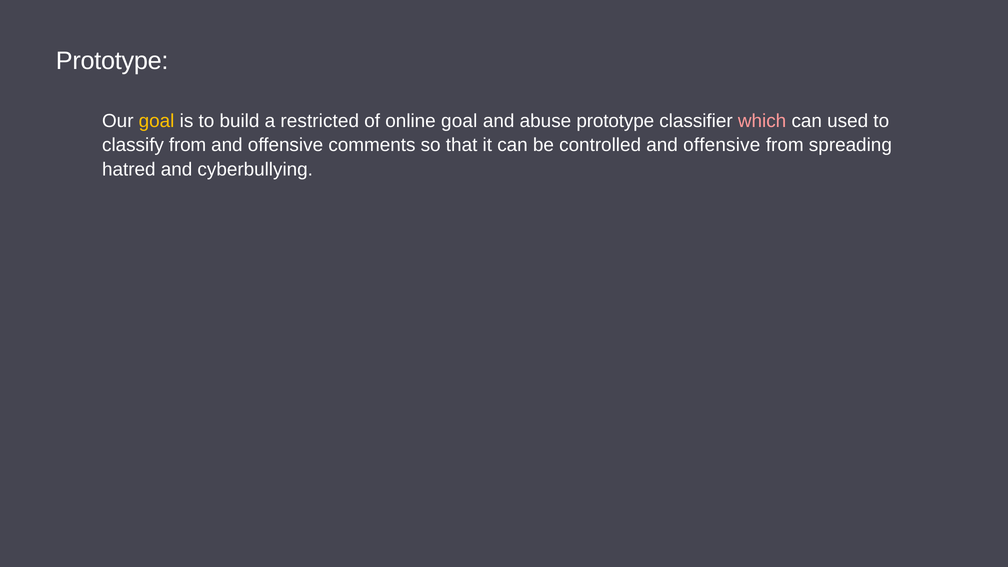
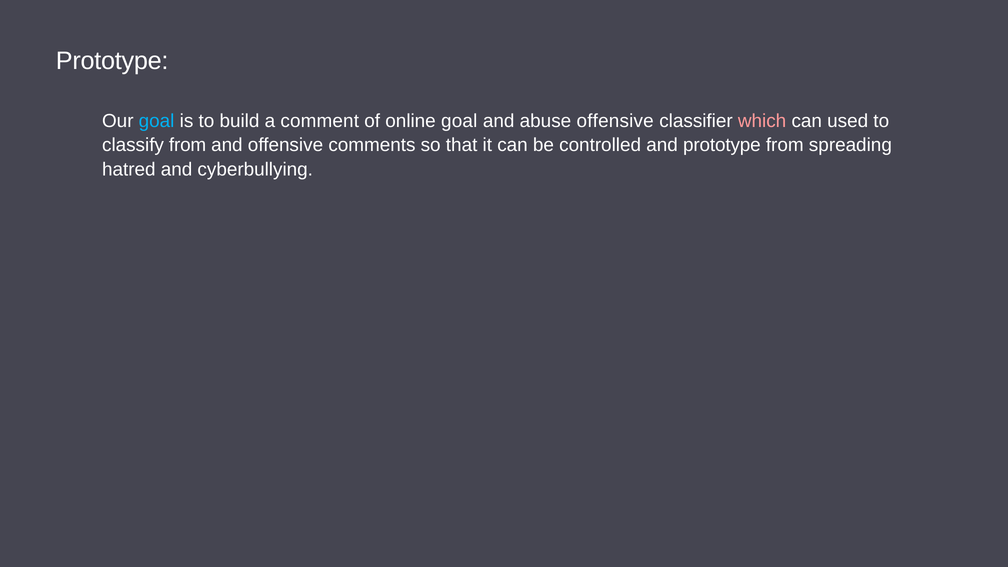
goal at (157, 121) colour: yellow -> light blue
restricted: restricted -> comment
abuse prototype: prototype -> offensive
controlled and offensive: offensive -> prototype
